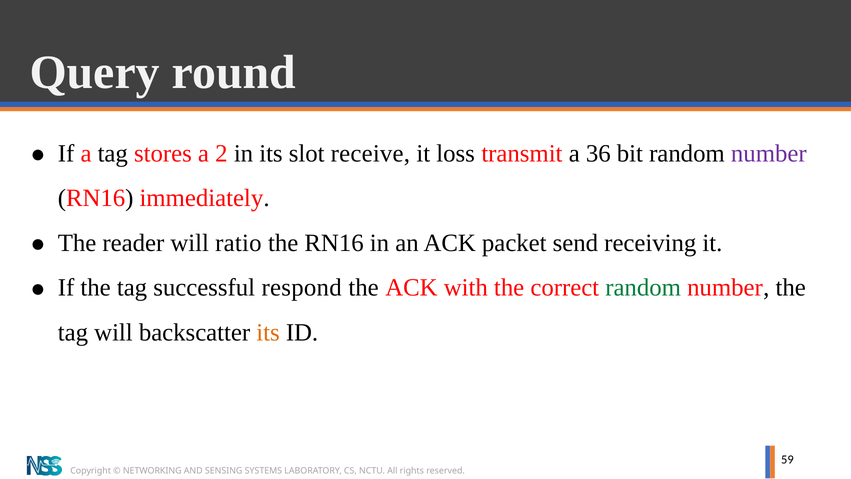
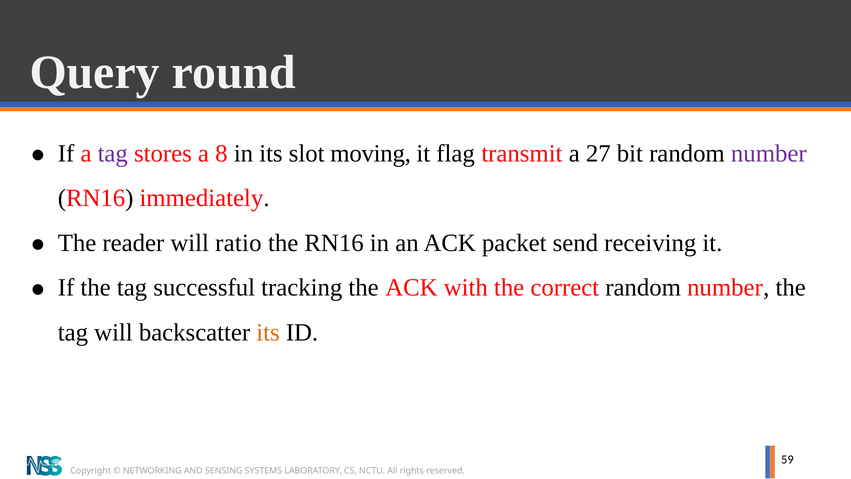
tag at (113, 153) colour: black -> purple
2: 2 -> 8
receive: receive -> moving
loss: loss -> flag
36: 36 -> 27
respond: respond -> tracking
random at (643, 287) colour: green -> black
